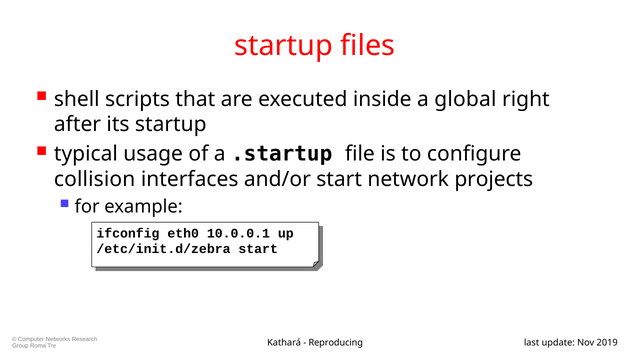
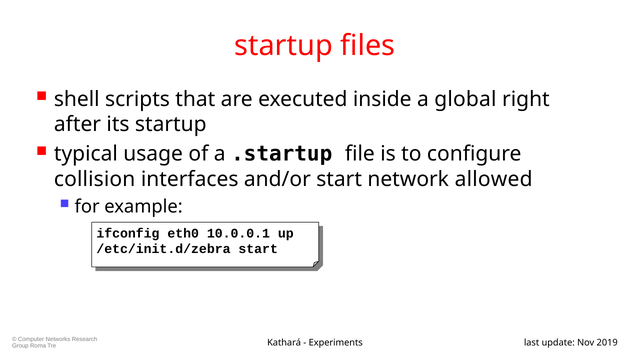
projects: projects -> allowed
Reproducing: Reproducing -> Experiments
